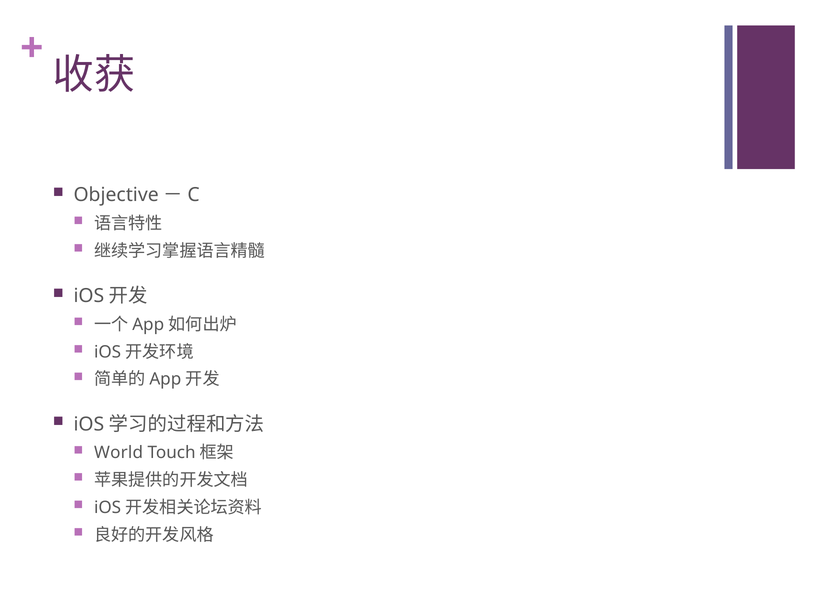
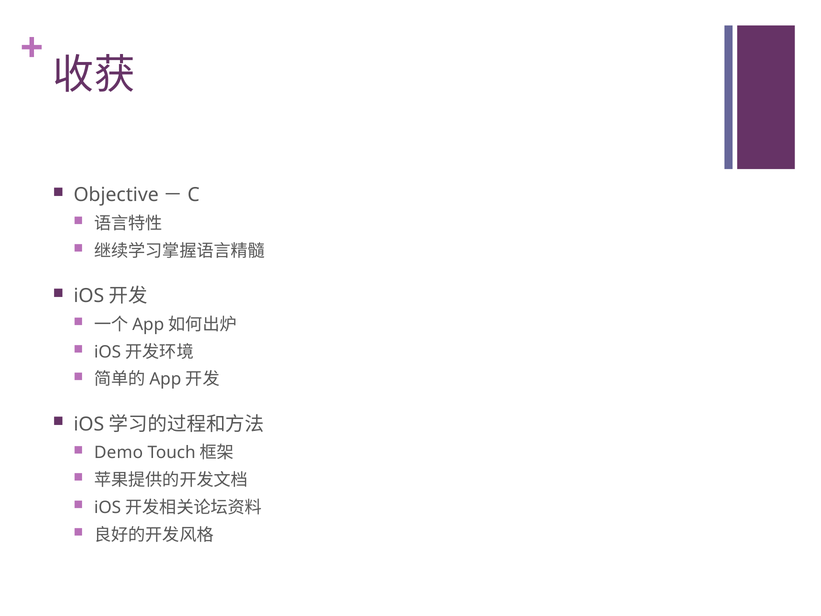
World: World -> Demo
